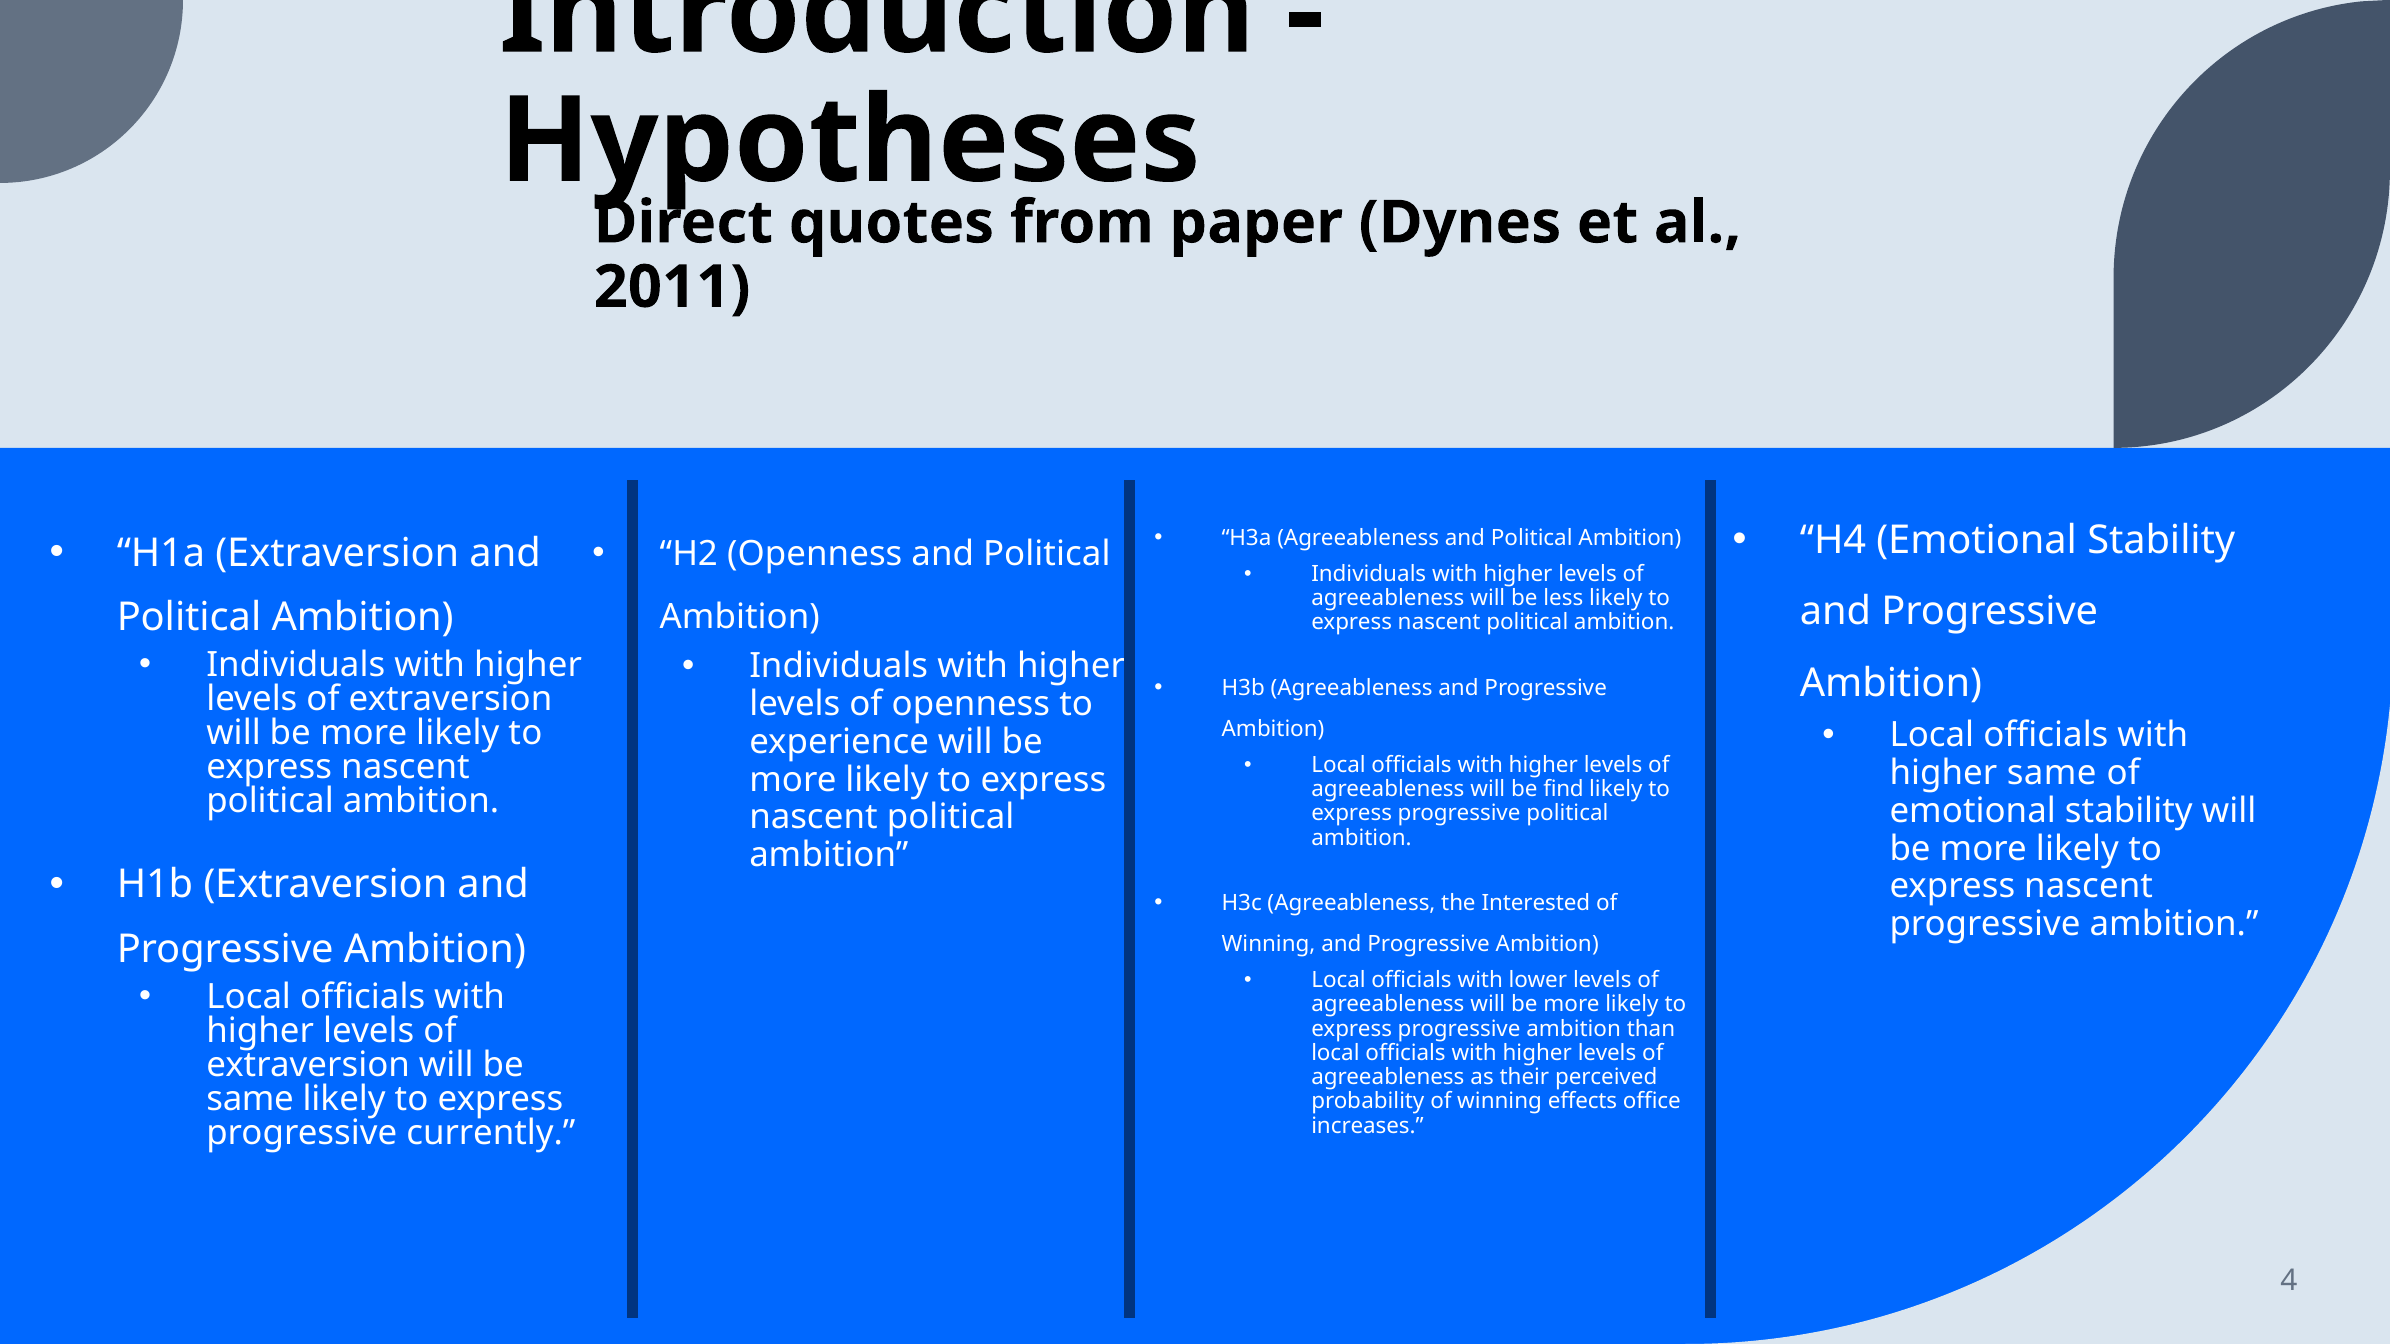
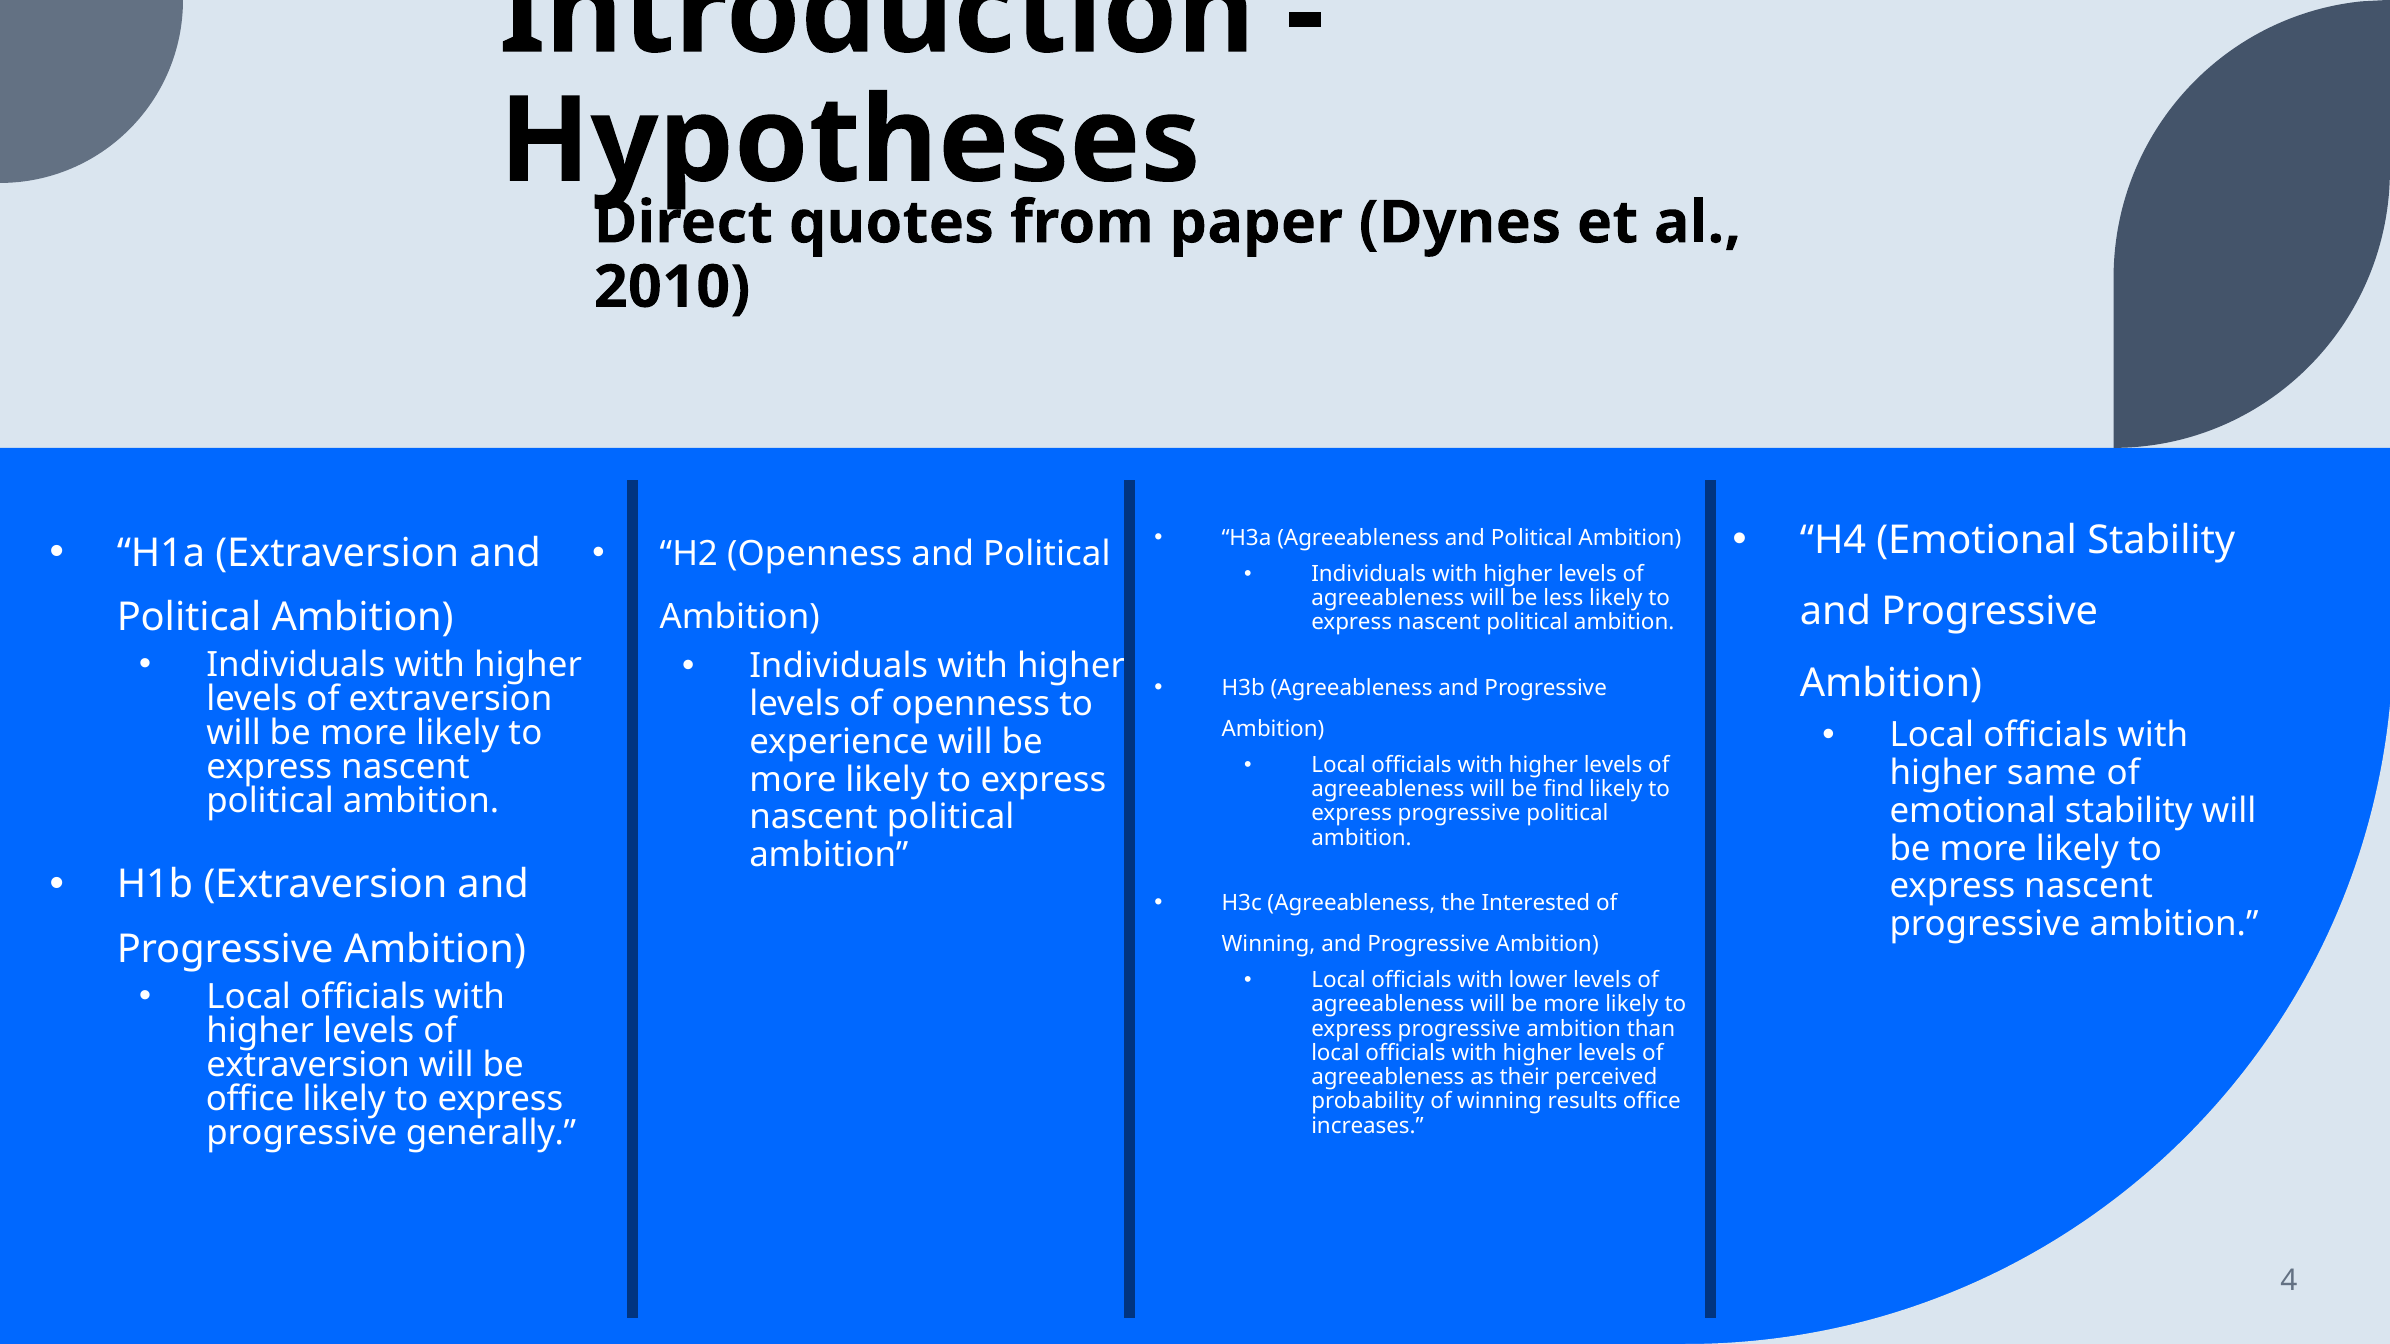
2011: 2011 -> 2010
same at (250, 1099): same -> office
effects: effects -> results
currently: currently -> generally
